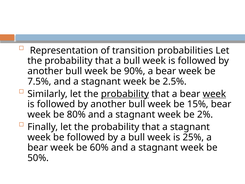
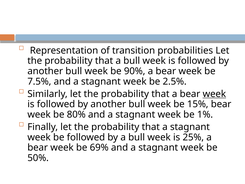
probability at (125, 94) underline: present -> none
2%: 2% -> 1%
60%: 60% -> 69%
